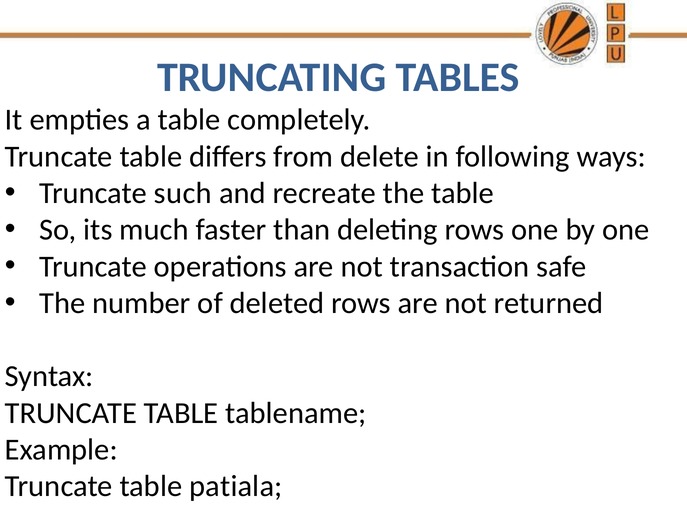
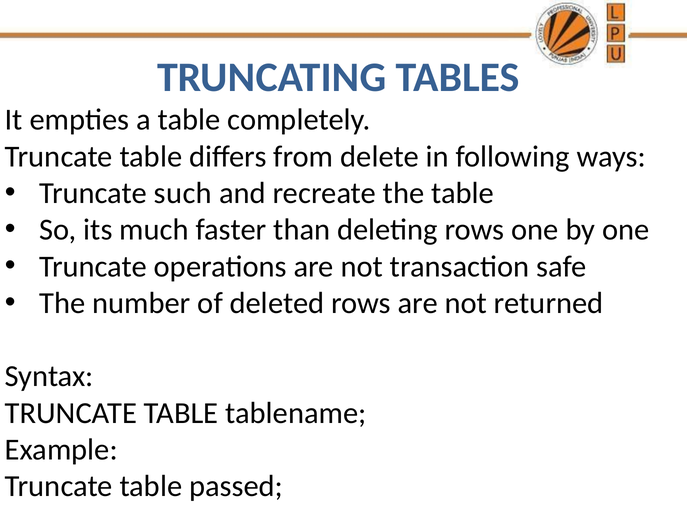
patiala: patiala -> passed
